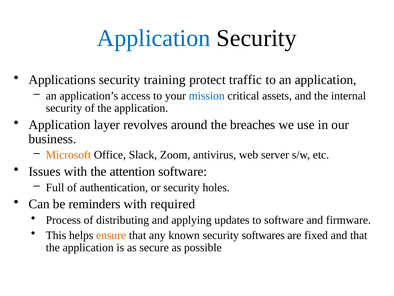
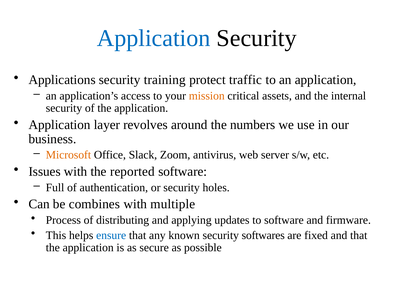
mission colour: blue -> orange
breaches: breaches -> numbers
attention: attention -> reported
reminders: reminders -> combines
required: required -> multiple
ensure colour: orange -> blue
